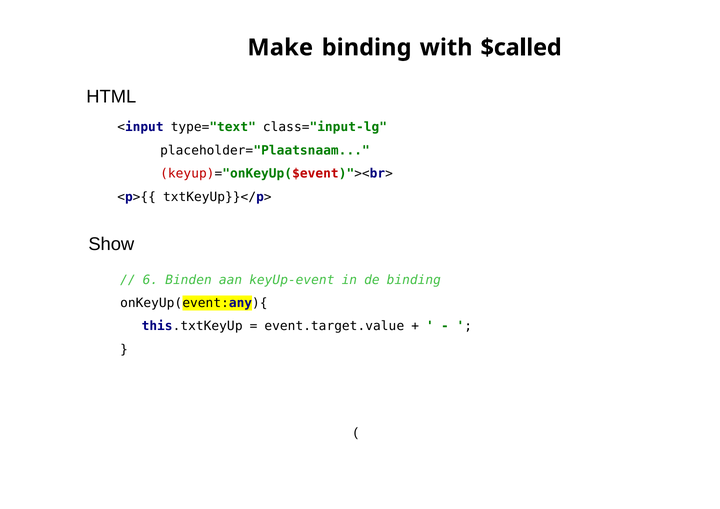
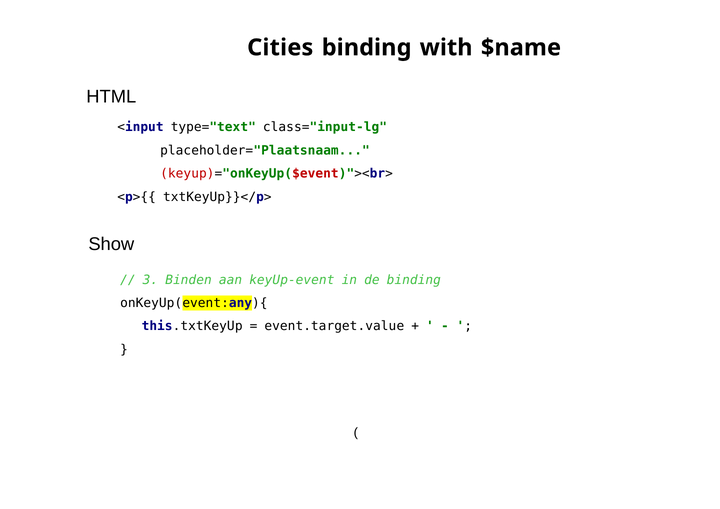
Make: Make -> Cities
$called: $called -> $name
6: 6 -> 3
